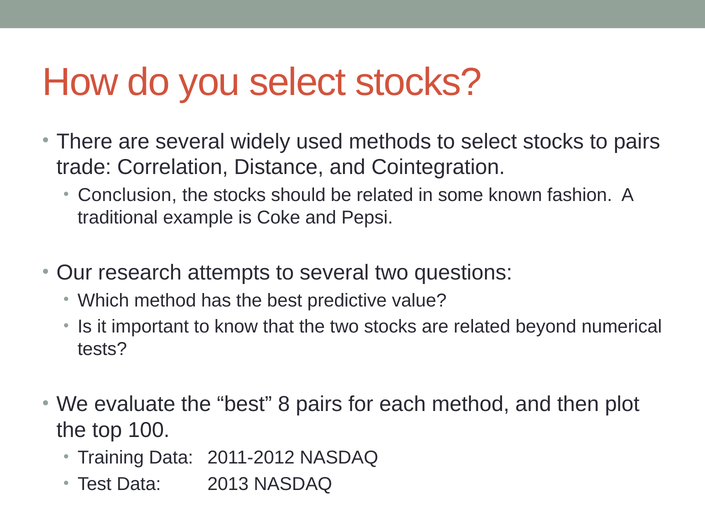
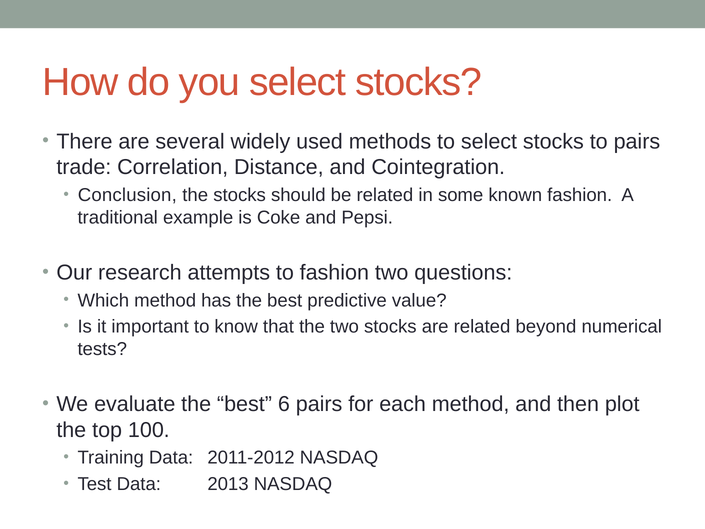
to several: several -> fashion
8: 8 -> 6
